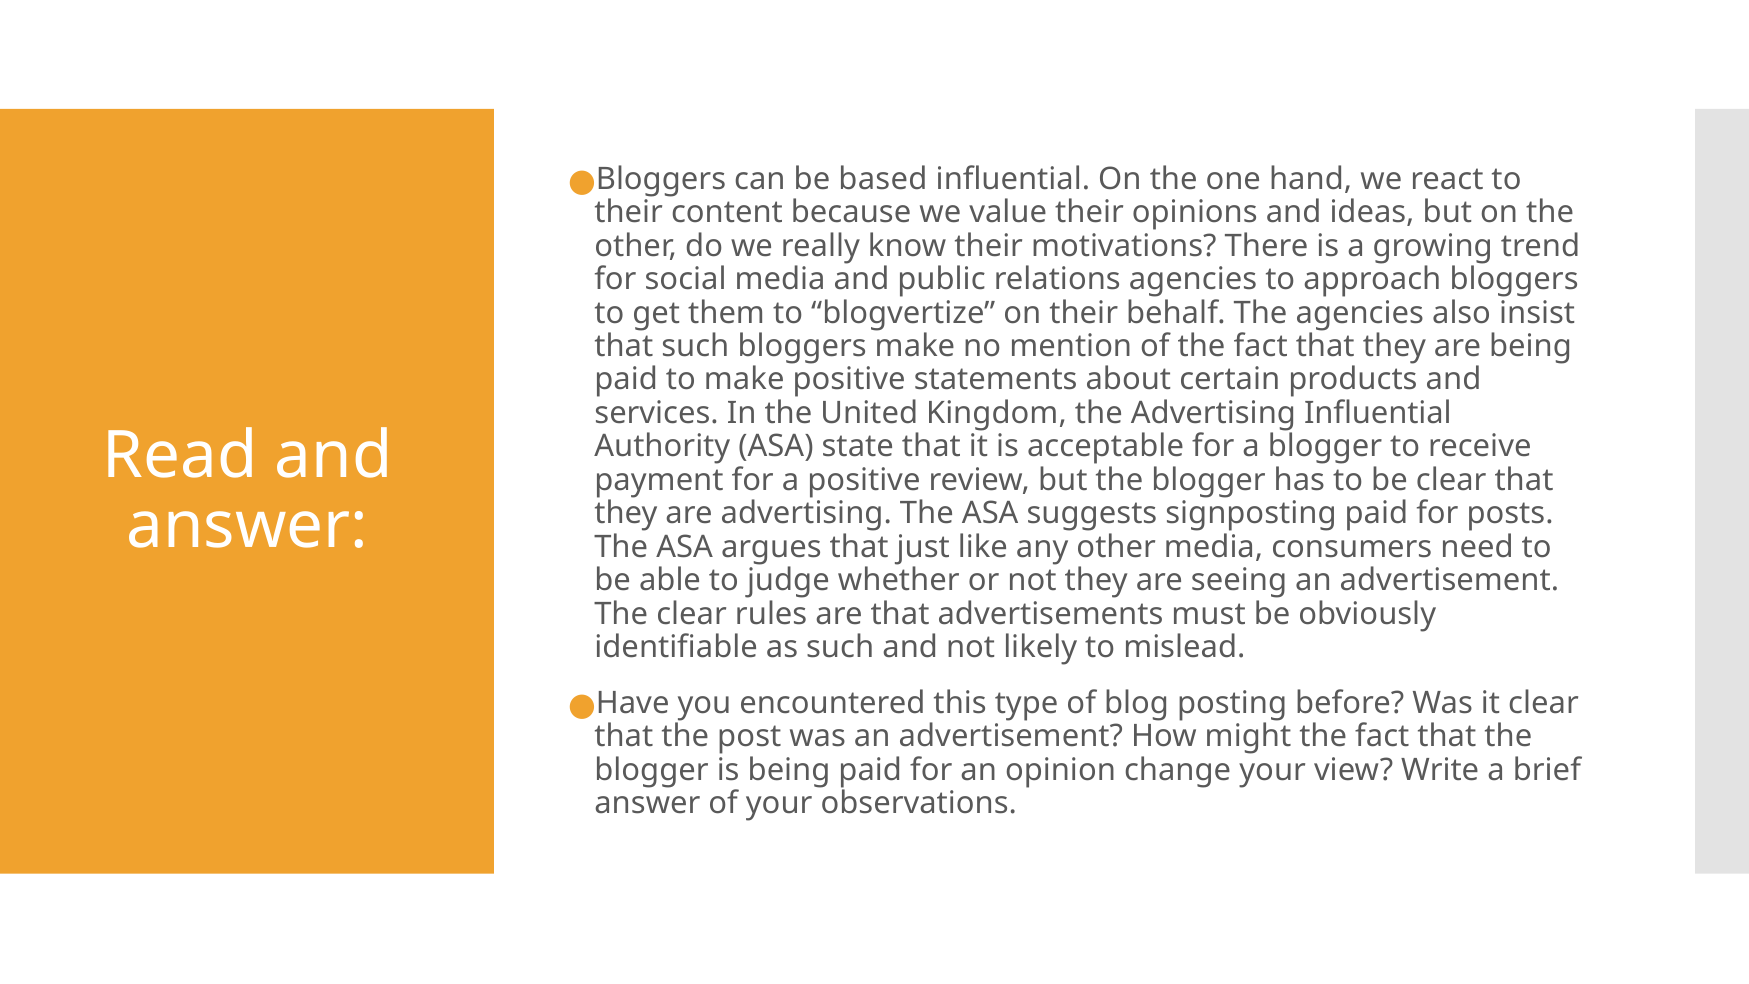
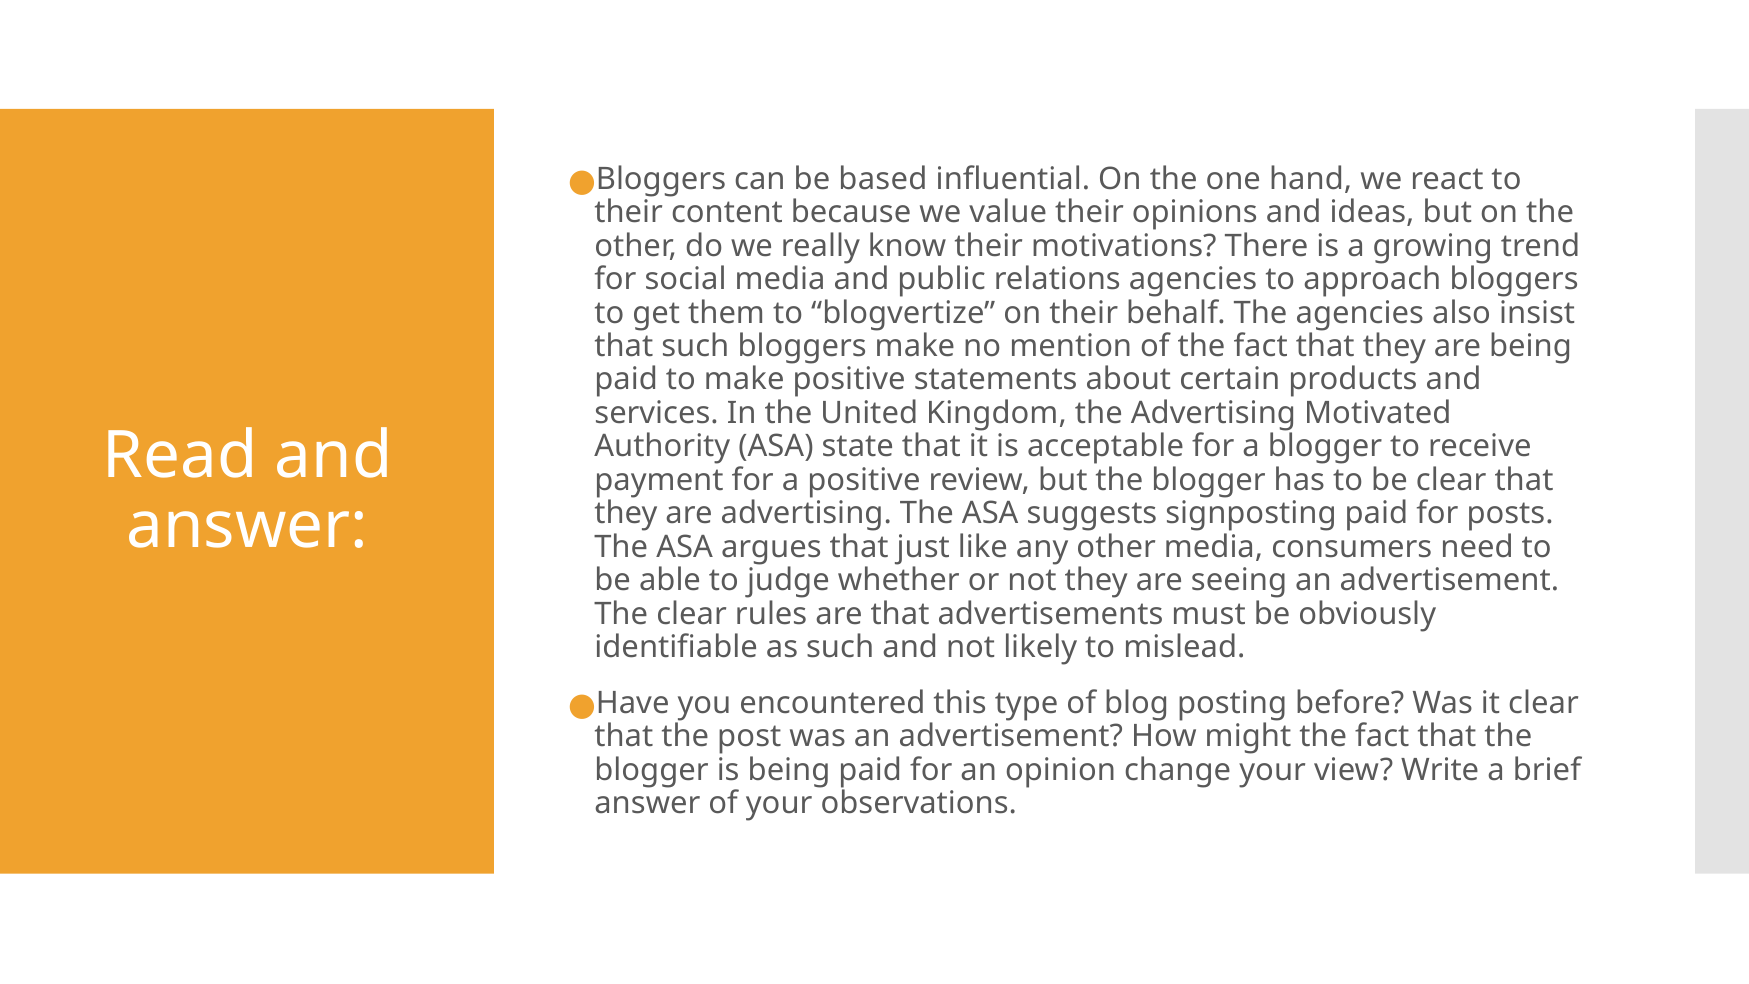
Advertising Influential: Influential -> Motivated
